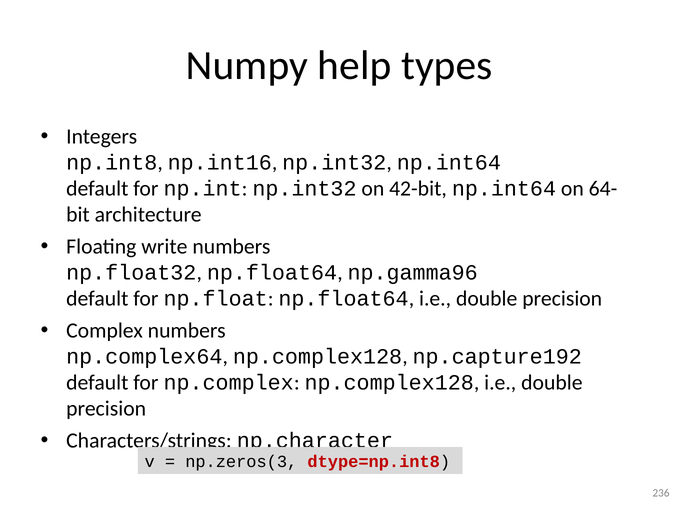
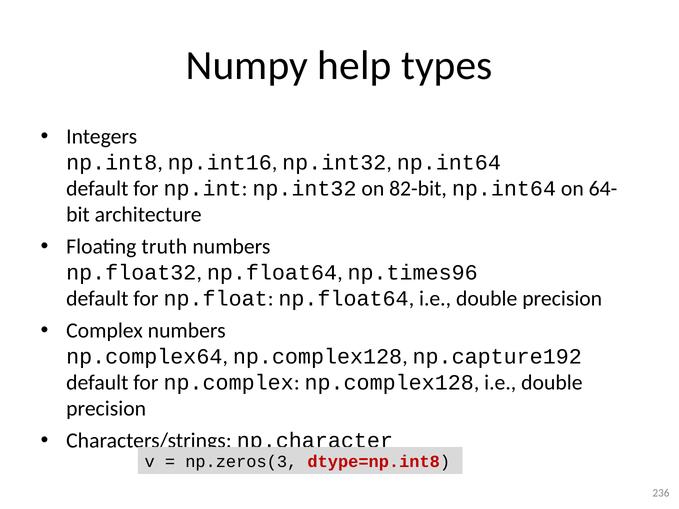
42-bit: 42-bit -> 82-bit
write: write -> truth
np.gamma96: np.gamma96 -> np.times96
